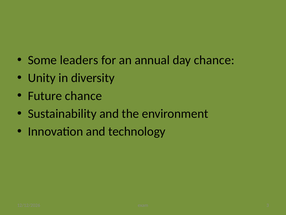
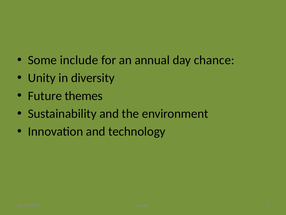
leaders: leaders -> include
Future chance: chance -> themes
